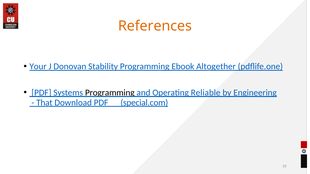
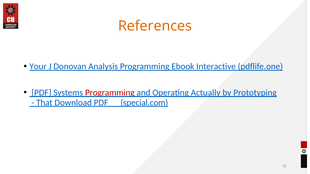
Stability: Stability -> Analysis
Altogether: Altogether -> Interactive
Programming at (110, 93) colour: black -> red
Reliable: Reliable -> Actually
Engineering: Engineering -> Prototyping
